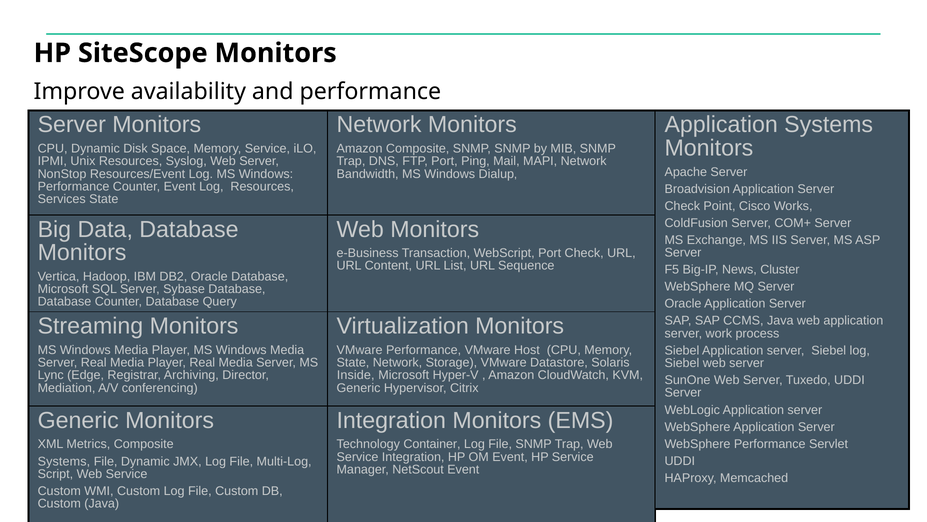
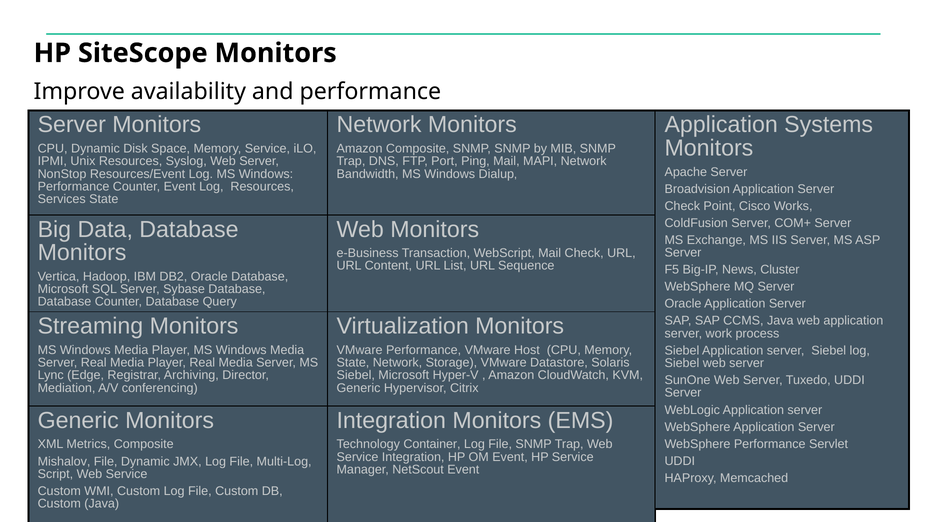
WebScript Port: Port -> Mail
Inside at (356, 375): Inside -> Siebel
Systems at (64, 461): Systems -> Mishalov
